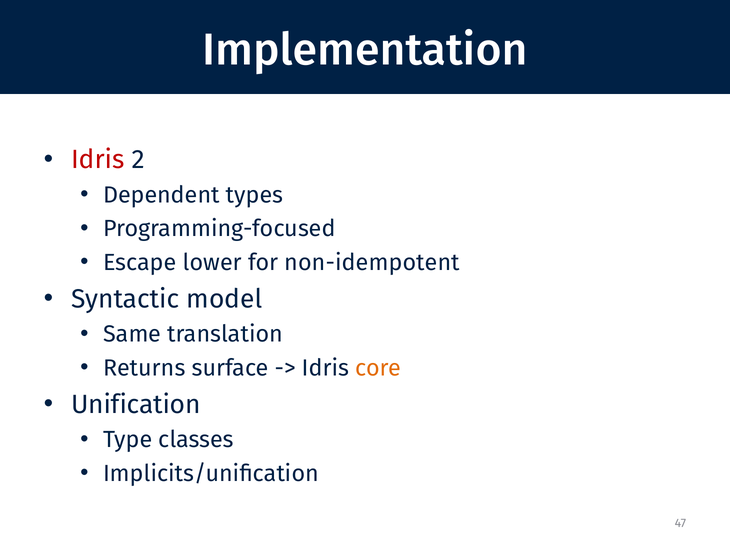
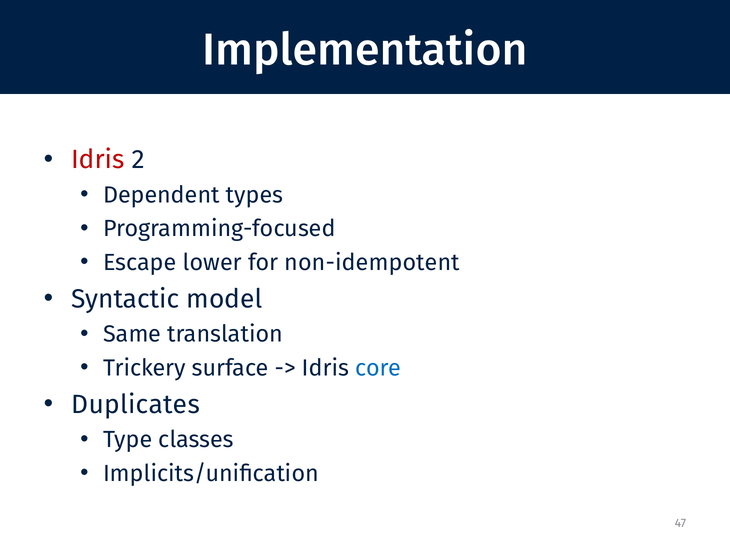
Returns: Returns -> Trickery
core colour: orange -> blue
Unification: Unification -> Duplicates
